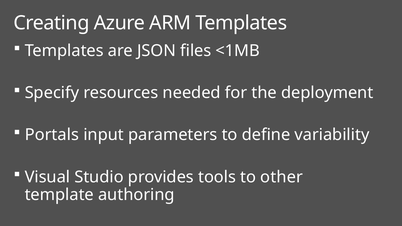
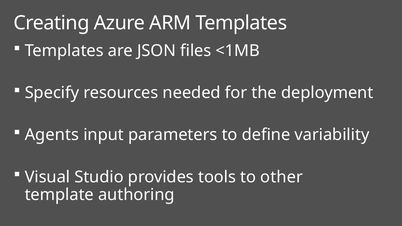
Portals: Portals -> Agents
